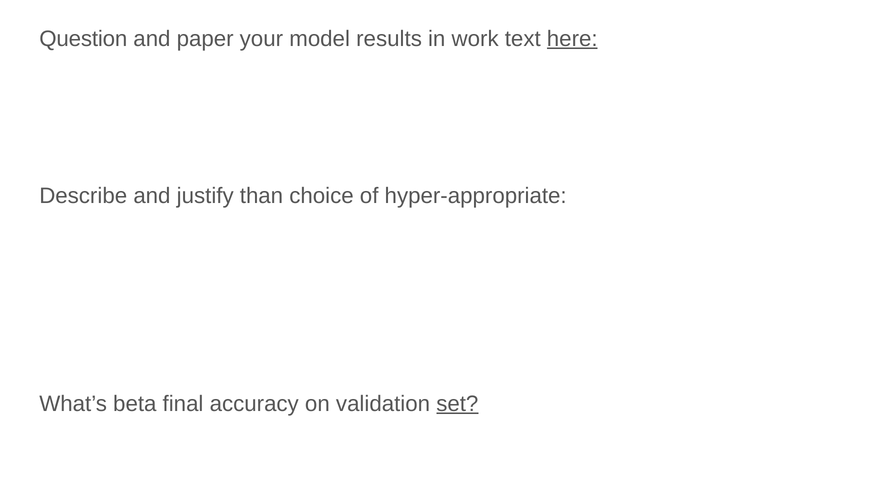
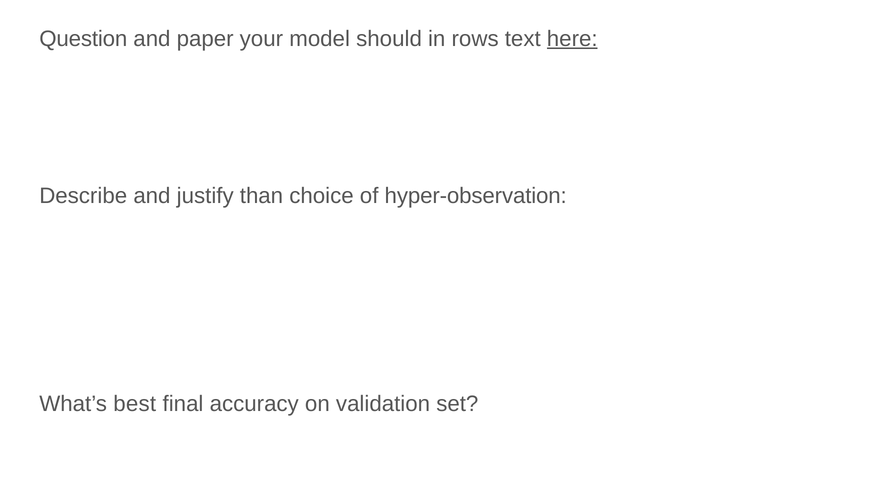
results: results -> should
work: work -> rows
hyper-appropriate: hyper-appropriate -> hyper-observation
beta: beta -> best
set underline: present -> none
